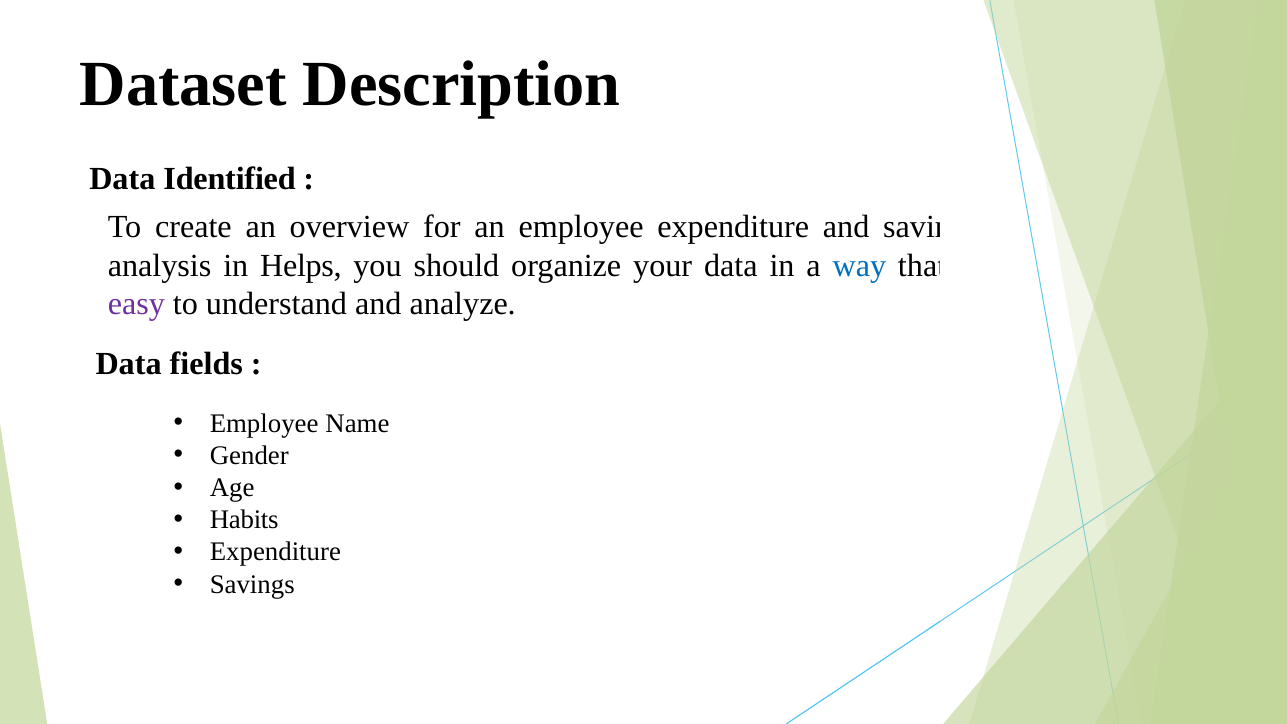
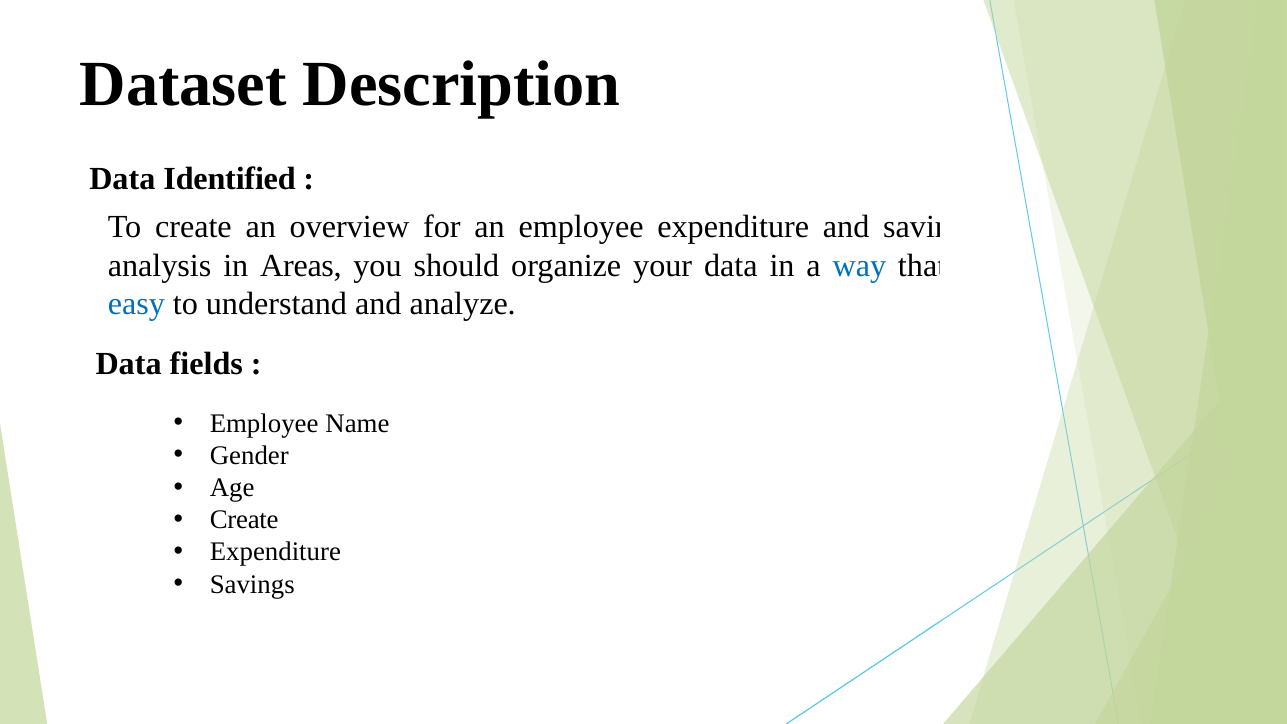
Helps: Helps -> Areas
easy colour: purple -> blue
Habits at (244, 520): Habits -> Create
